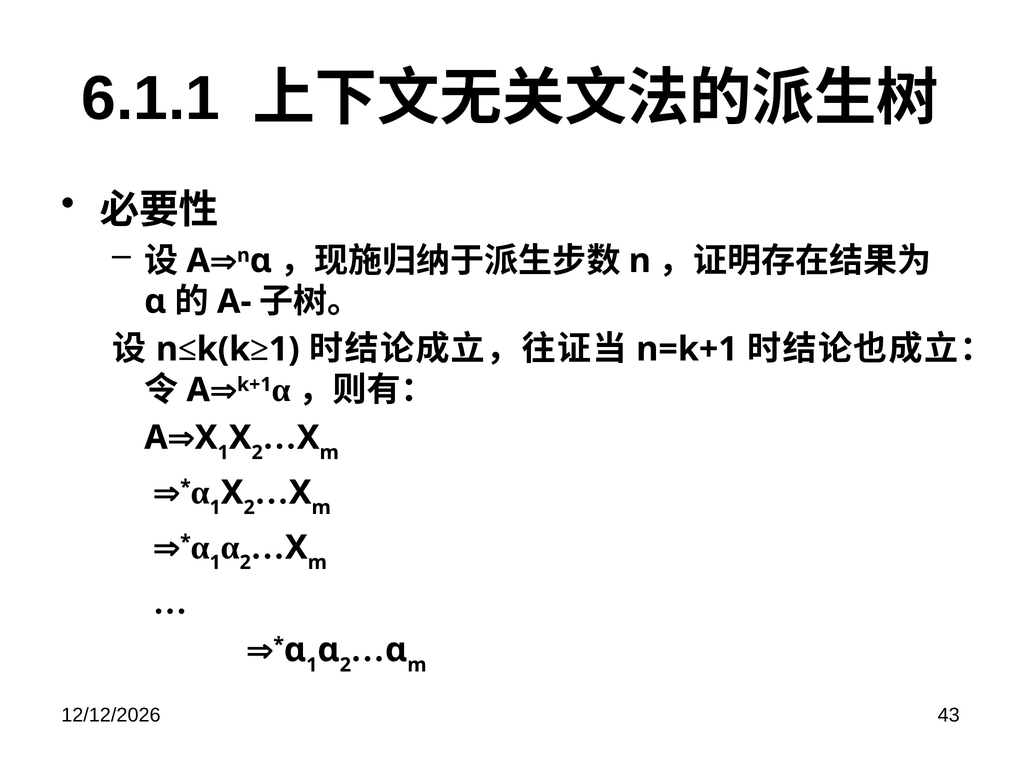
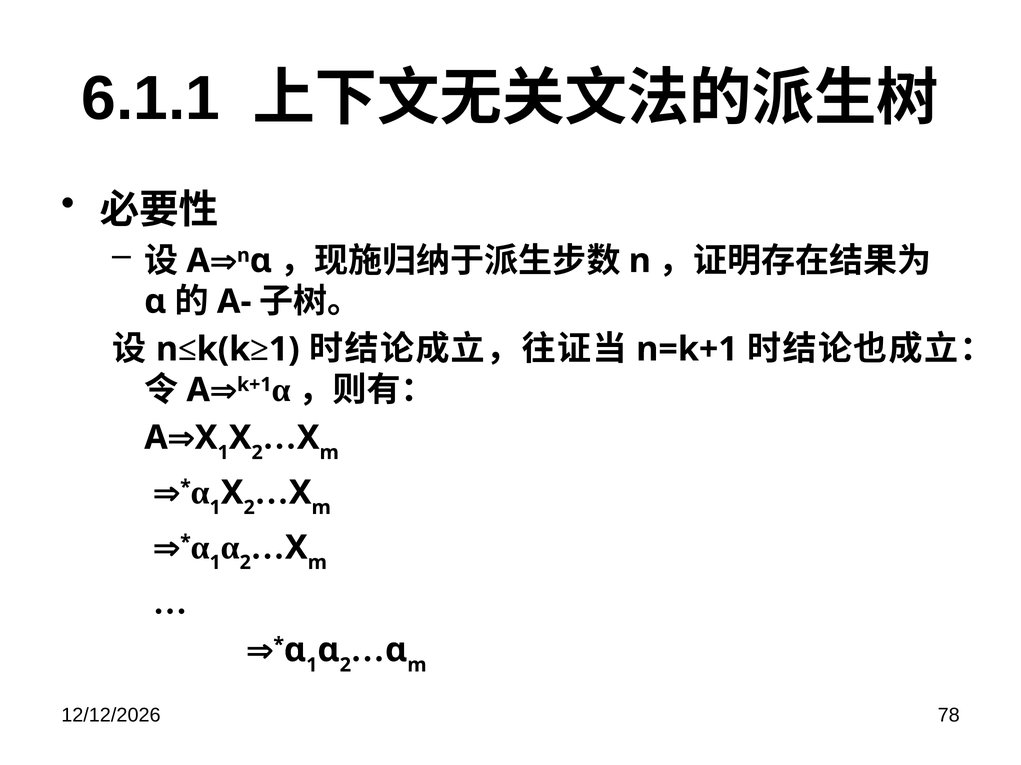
43: 43 -> 78
